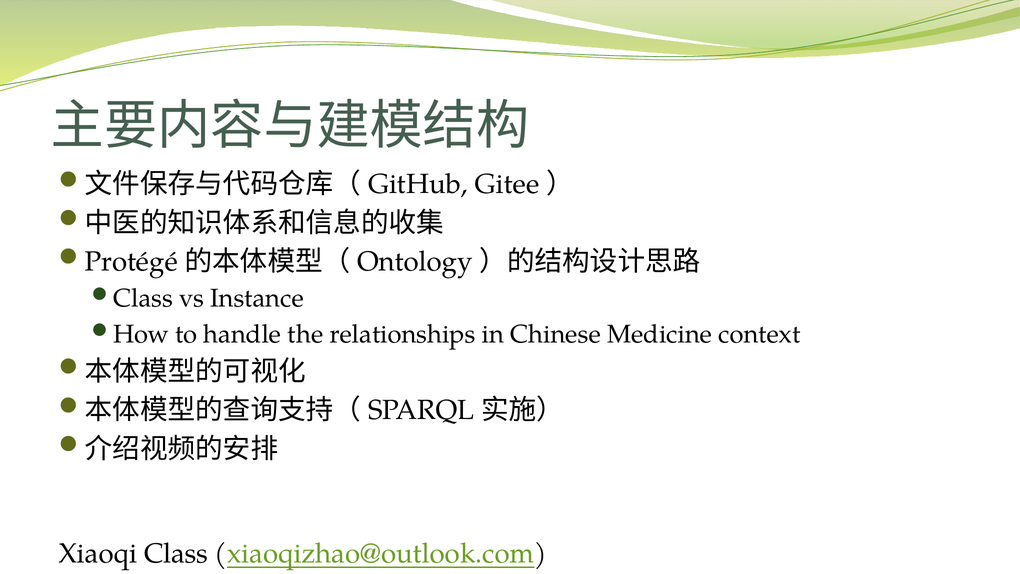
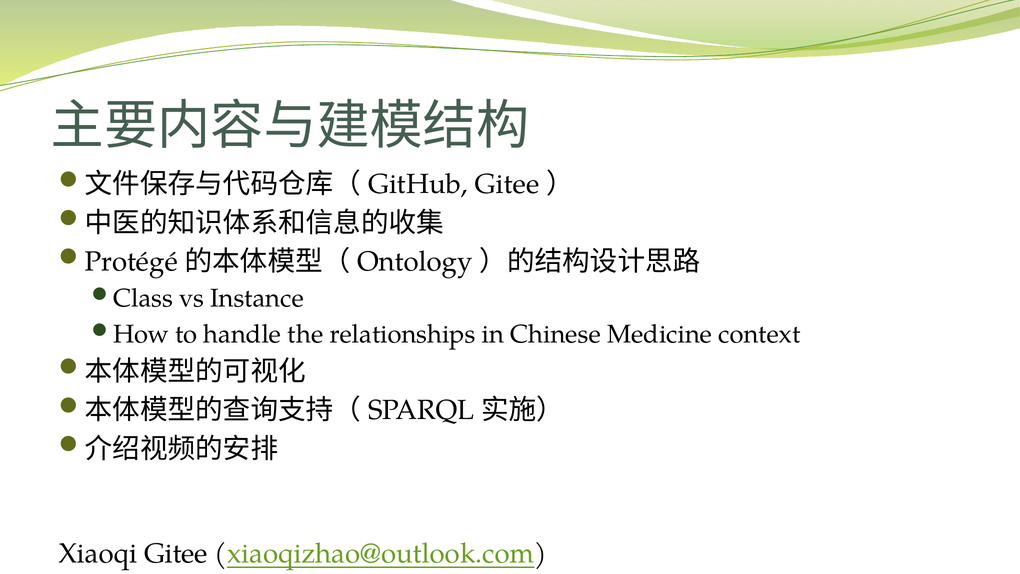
Xiaoqi Class: Class -> Gitee
